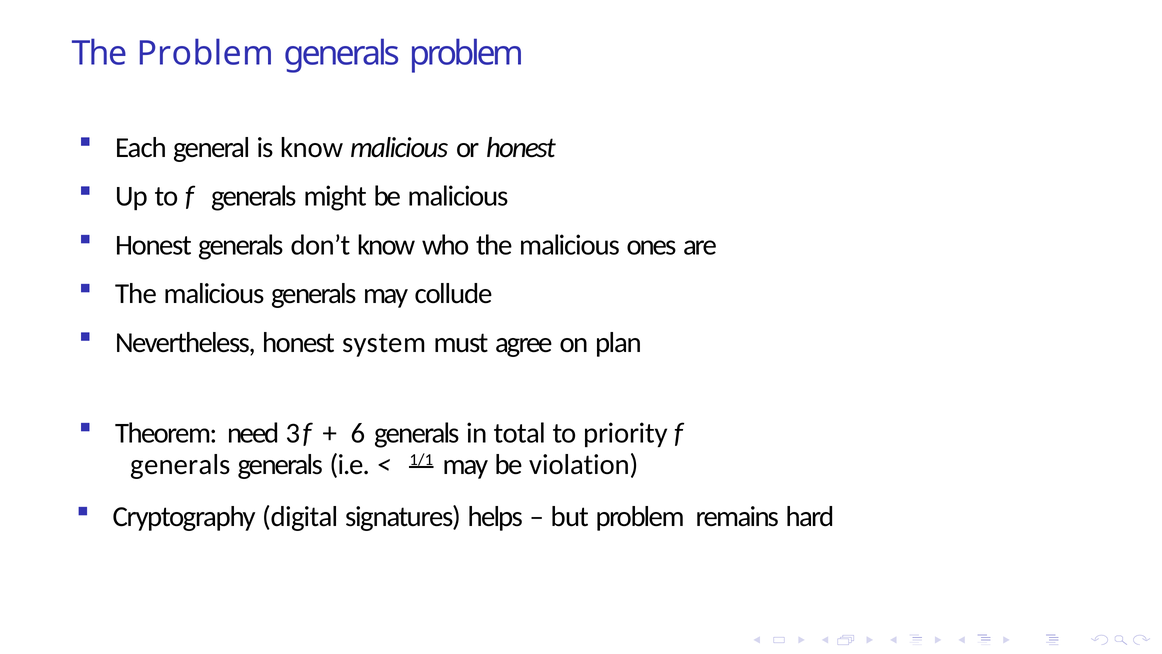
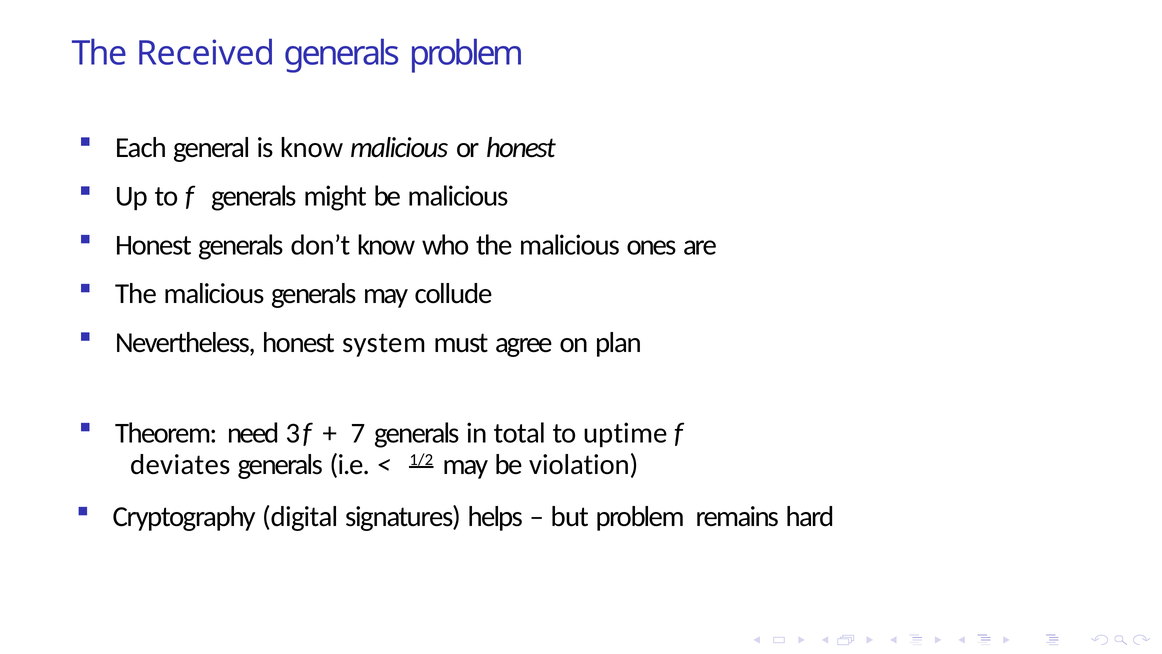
The Problem: Problem -> Received
6: 6 -> 7
priority: priority -> uptime
generals at (181, 464): generals -> deviates
1/1: 1/1 -> 1/2
